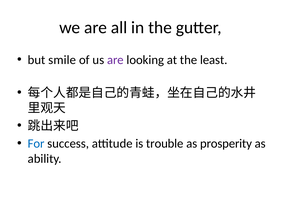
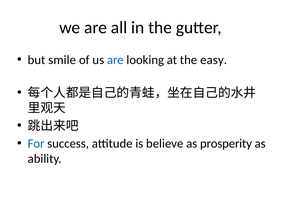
are at (115, 60) colour: purple -> blue
least: least -> easy
trouble: trouble -> believe
